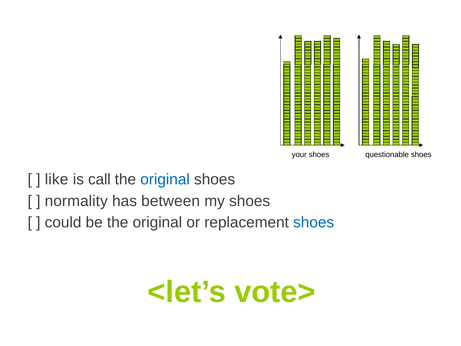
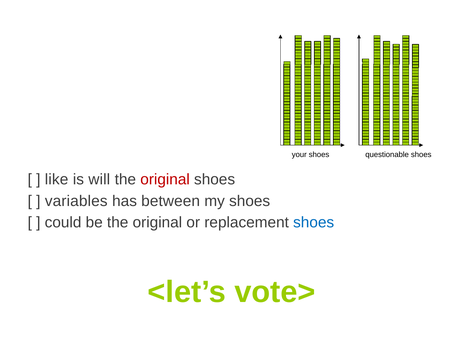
call: call -> will
original at (165, 179) colour: blue -> red
normality: normality -> variables
